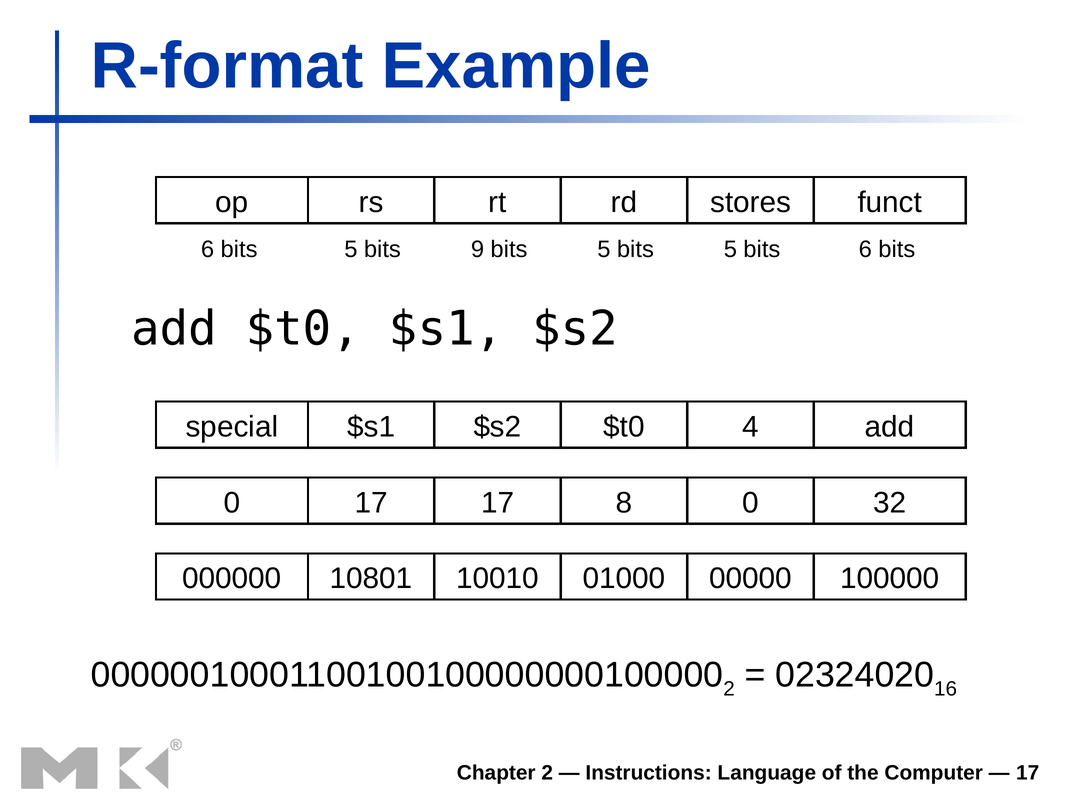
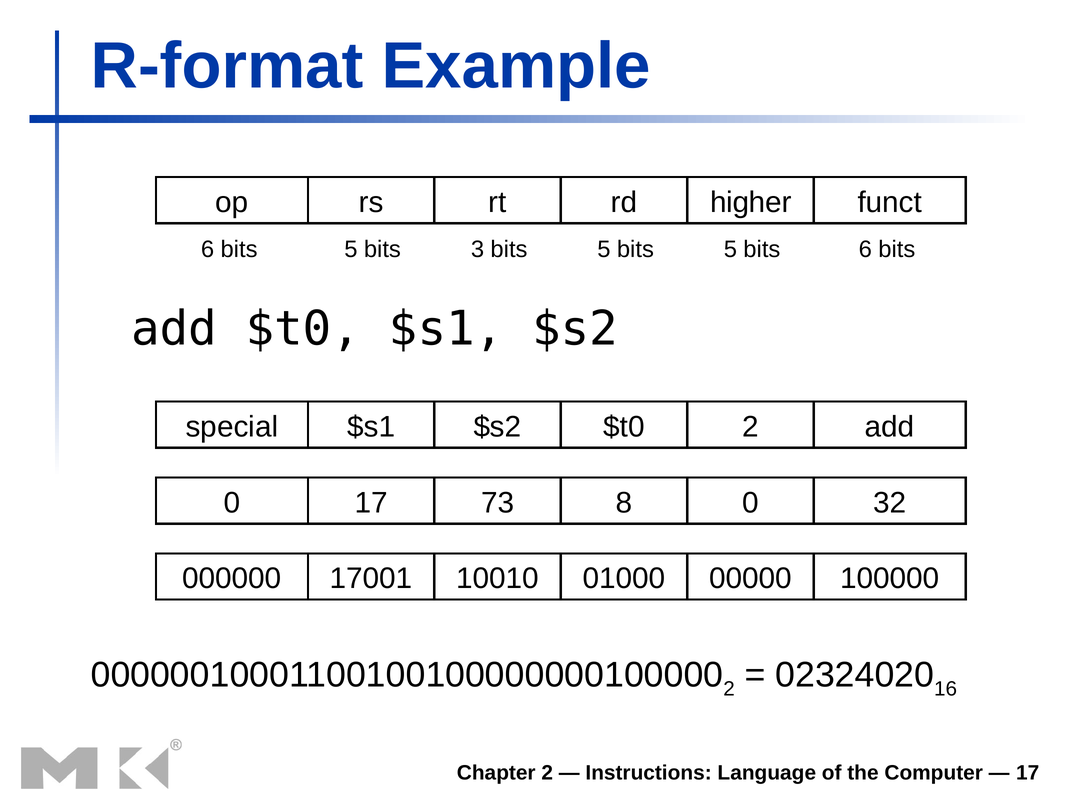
stores: stores -> higher
9: 9 -> 3
$t0 4: 4 -> 2
17 17: 17 -> 73
10801: 10801 -> 17001
